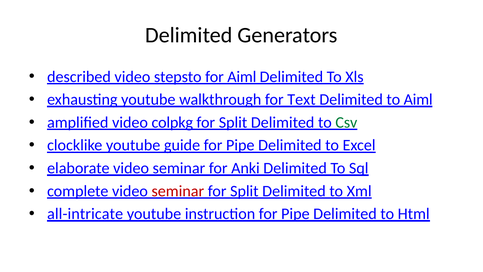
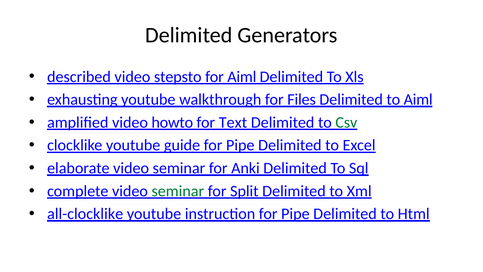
Text: Text -> Files
colpkg: colpkg -> howto
Split at (233, 122): Split -> Text
seminar at (178, 191) colour: red -> green
all-intricate: all-intricate -> all-clocklike
